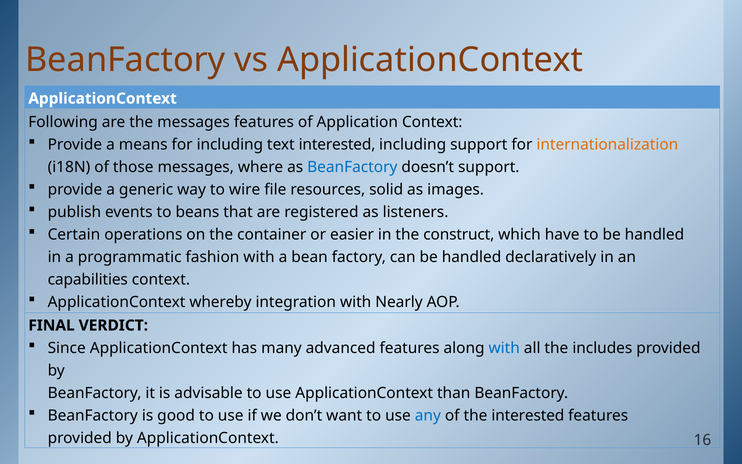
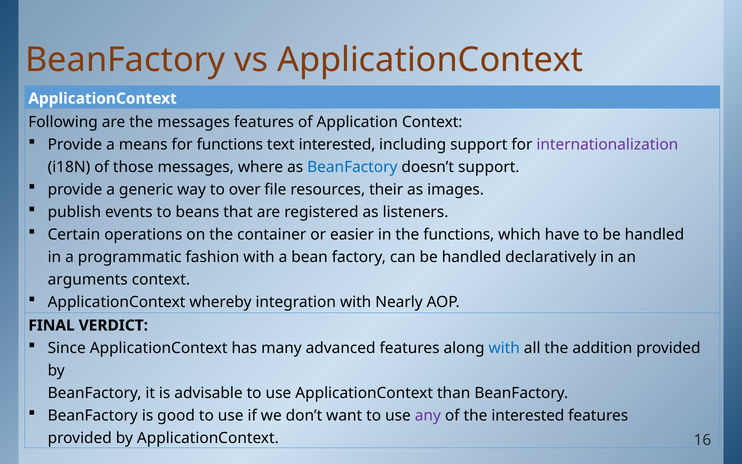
for including: including -> functions
internationalization colour: orange -> purple
wire: wire -> over
solid: solid -> their
the construct: construct -> functions
capabilities: capabilities -> arguments
includes: includes -> addition
any colour: blue -> purple
